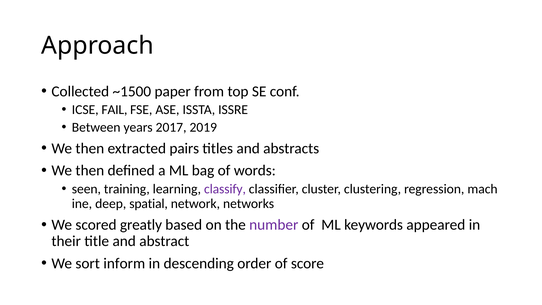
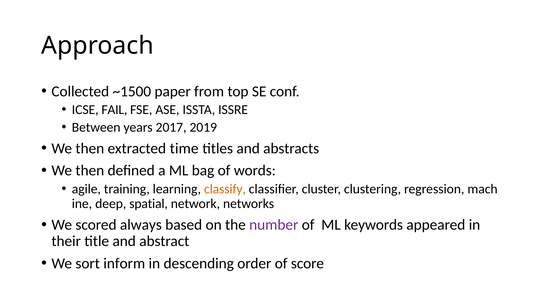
pairs: pairs -> time
seen: seen -> agile
classify colour: purple -> orange
greatly: greatly -> always
